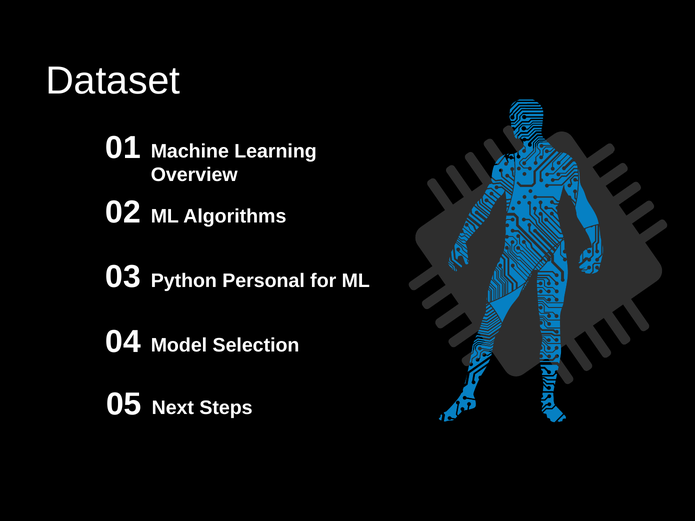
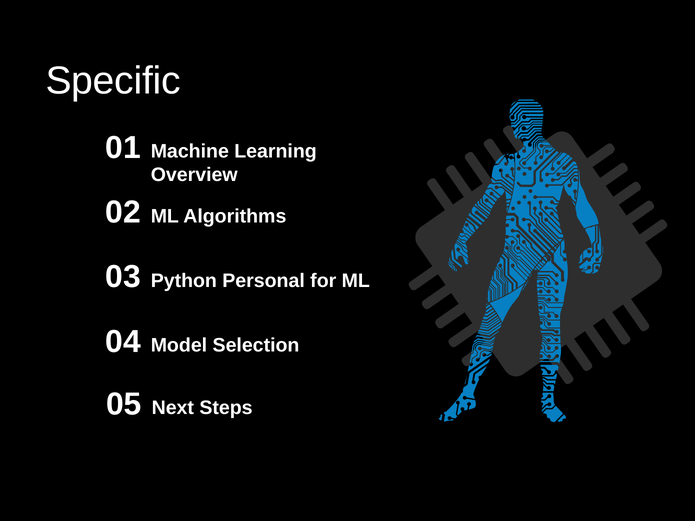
Dataset: Dataset -> Specific
